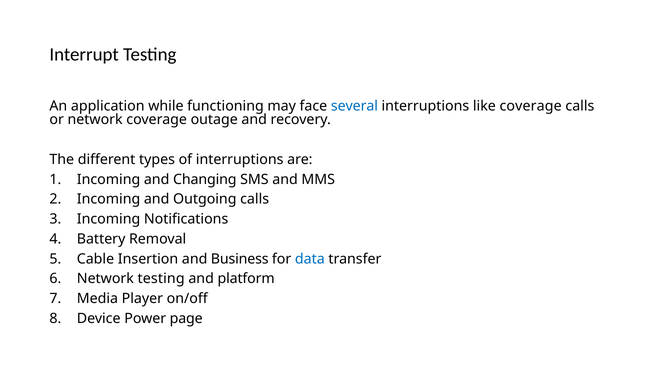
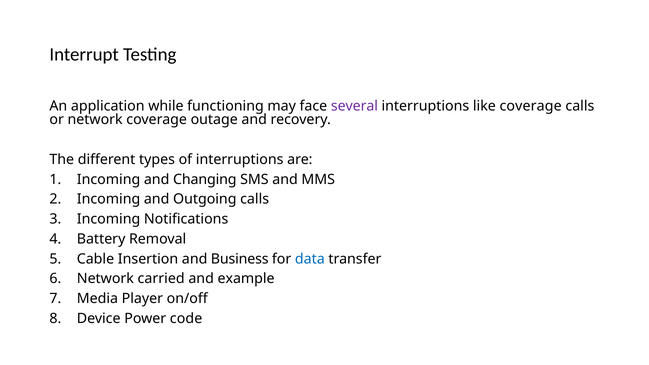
several colour: blue -> purple
Network testing: testing -> carried
platform: platform -> example
page: page -> code
